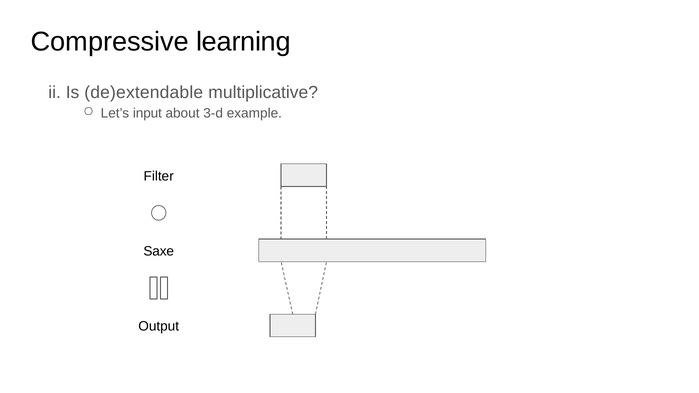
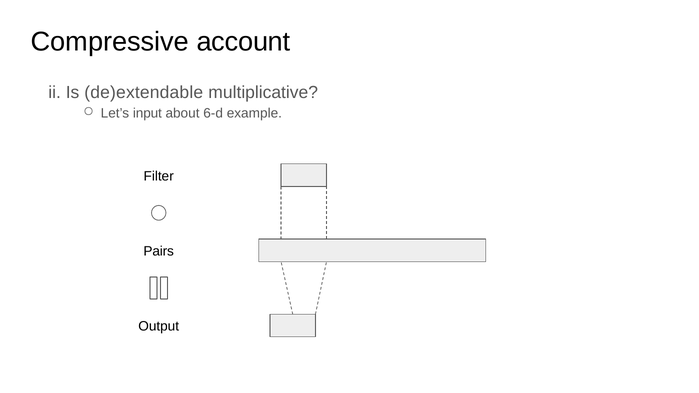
learning: learning -> account
3-d: 3-d -> 6-d
Saxe: Saxe -> Pairs
